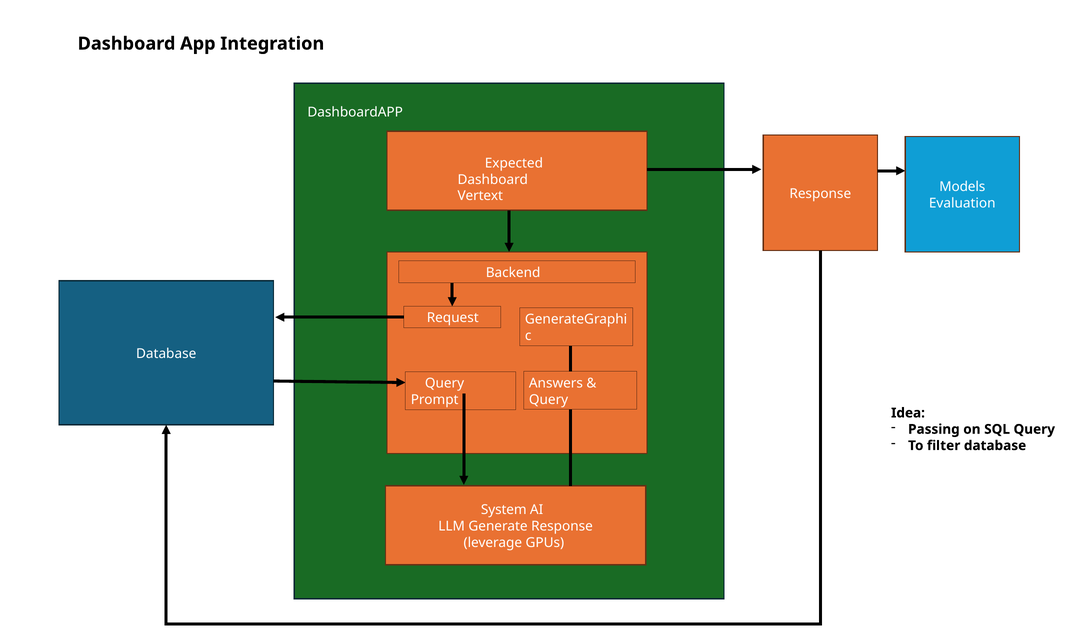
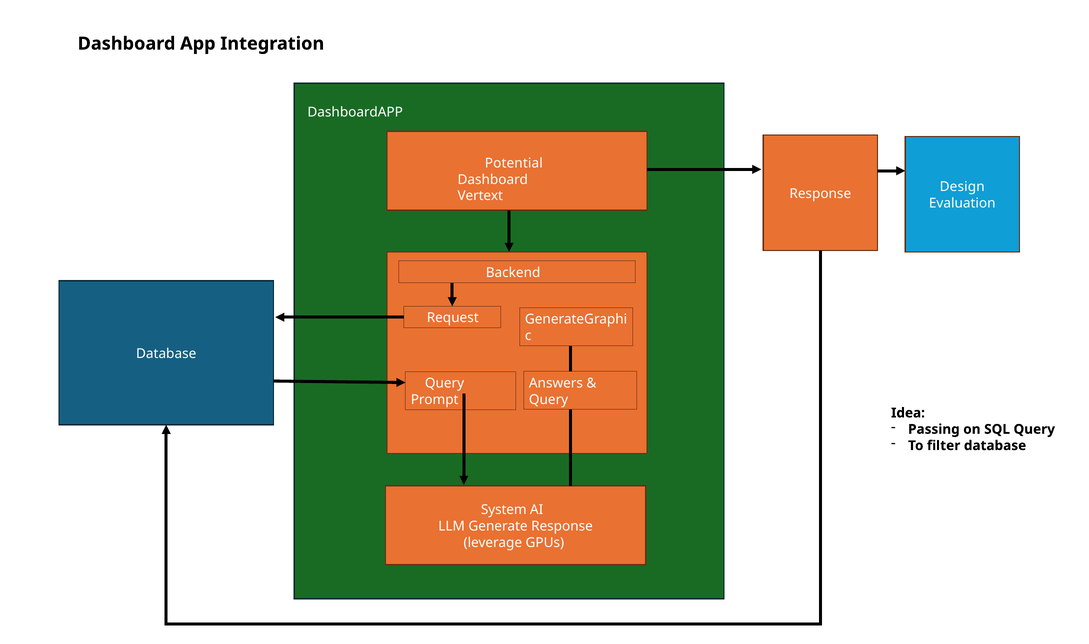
Expected: Expected -> Potential
Models: Models -> Design
